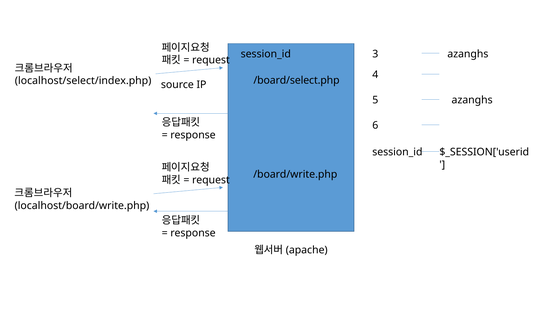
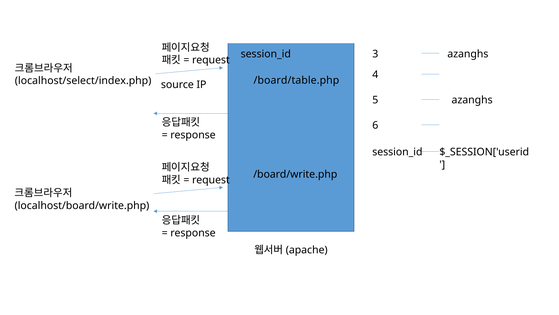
/board/select.php: /board/select.php -> /board/table.php
